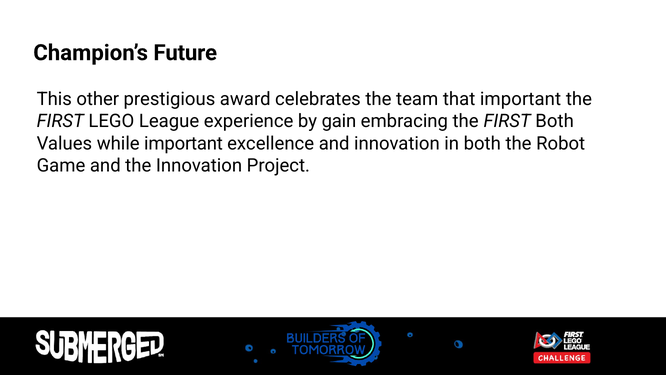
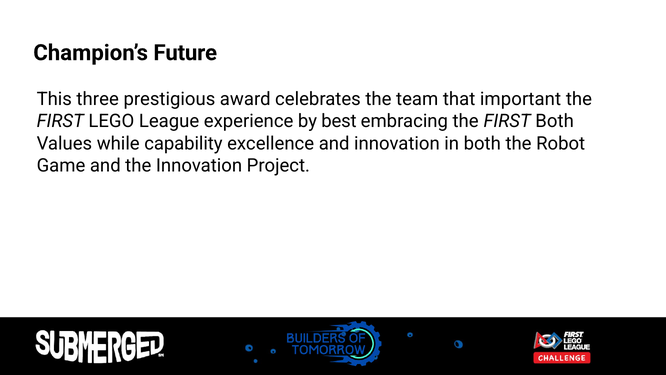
other: other -> three
gain: gain -> best
while important: important -> capability
